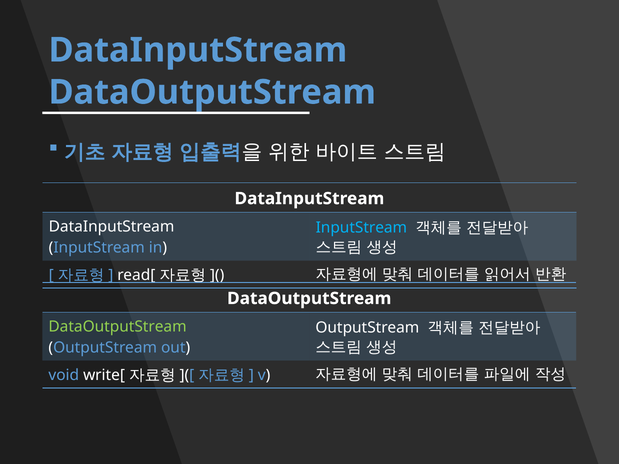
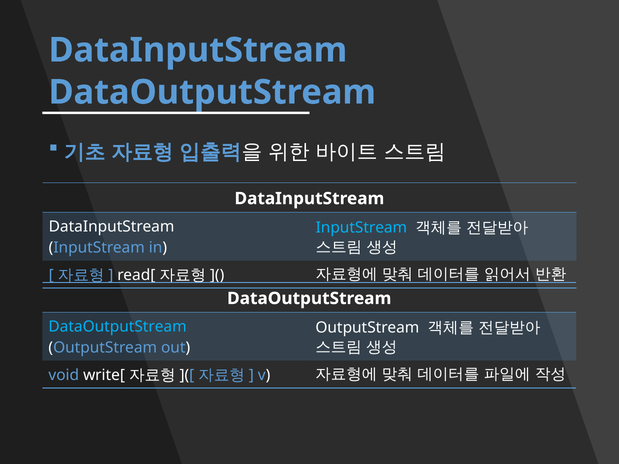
DataOutputStream at (118, 327) colour: light green -> light blue
